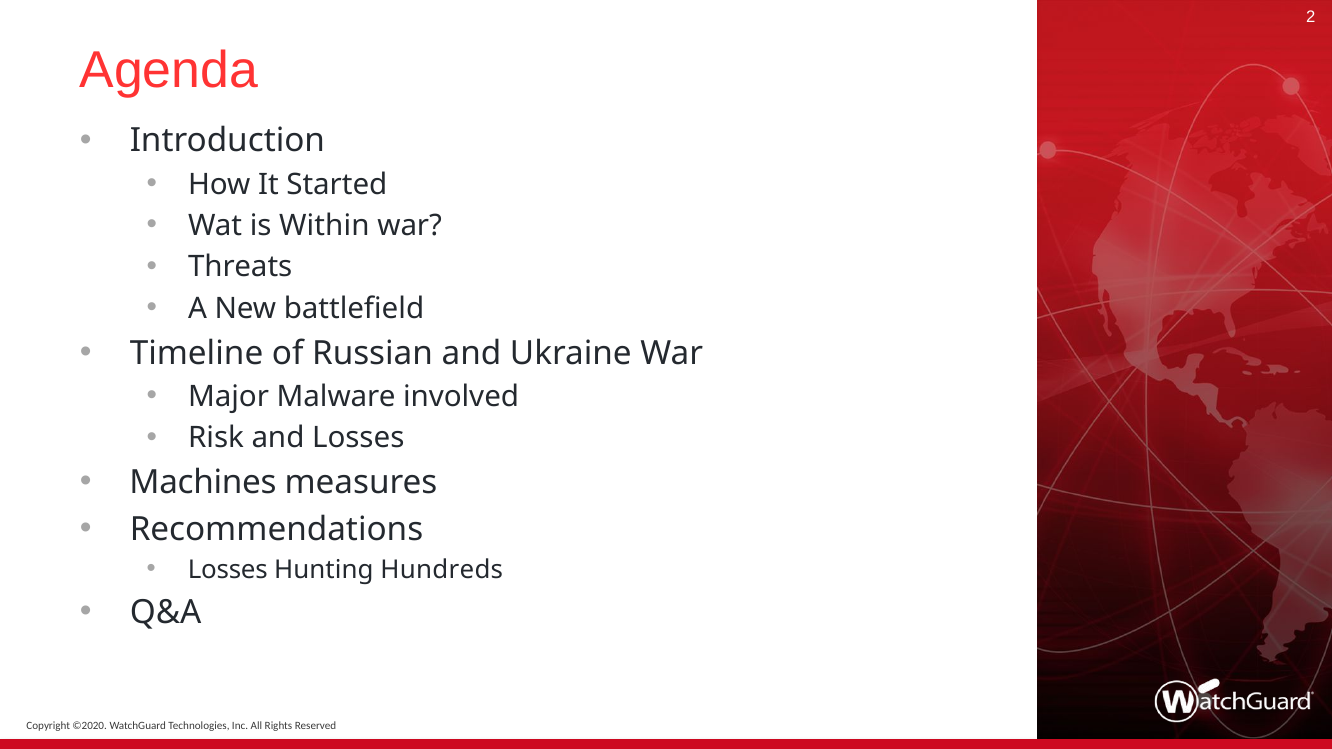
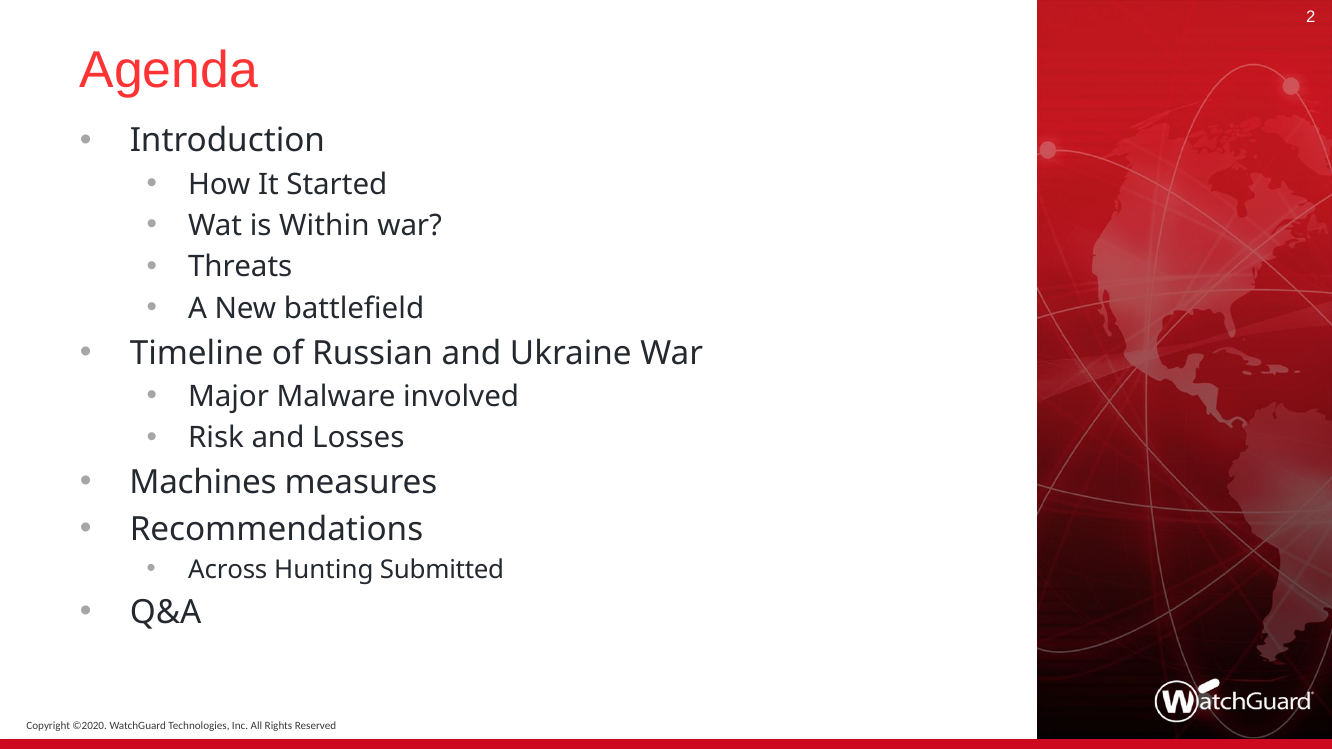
Losses at (228, 570): Losses -> Across
Hundreds: Hundreds -> Submitted
